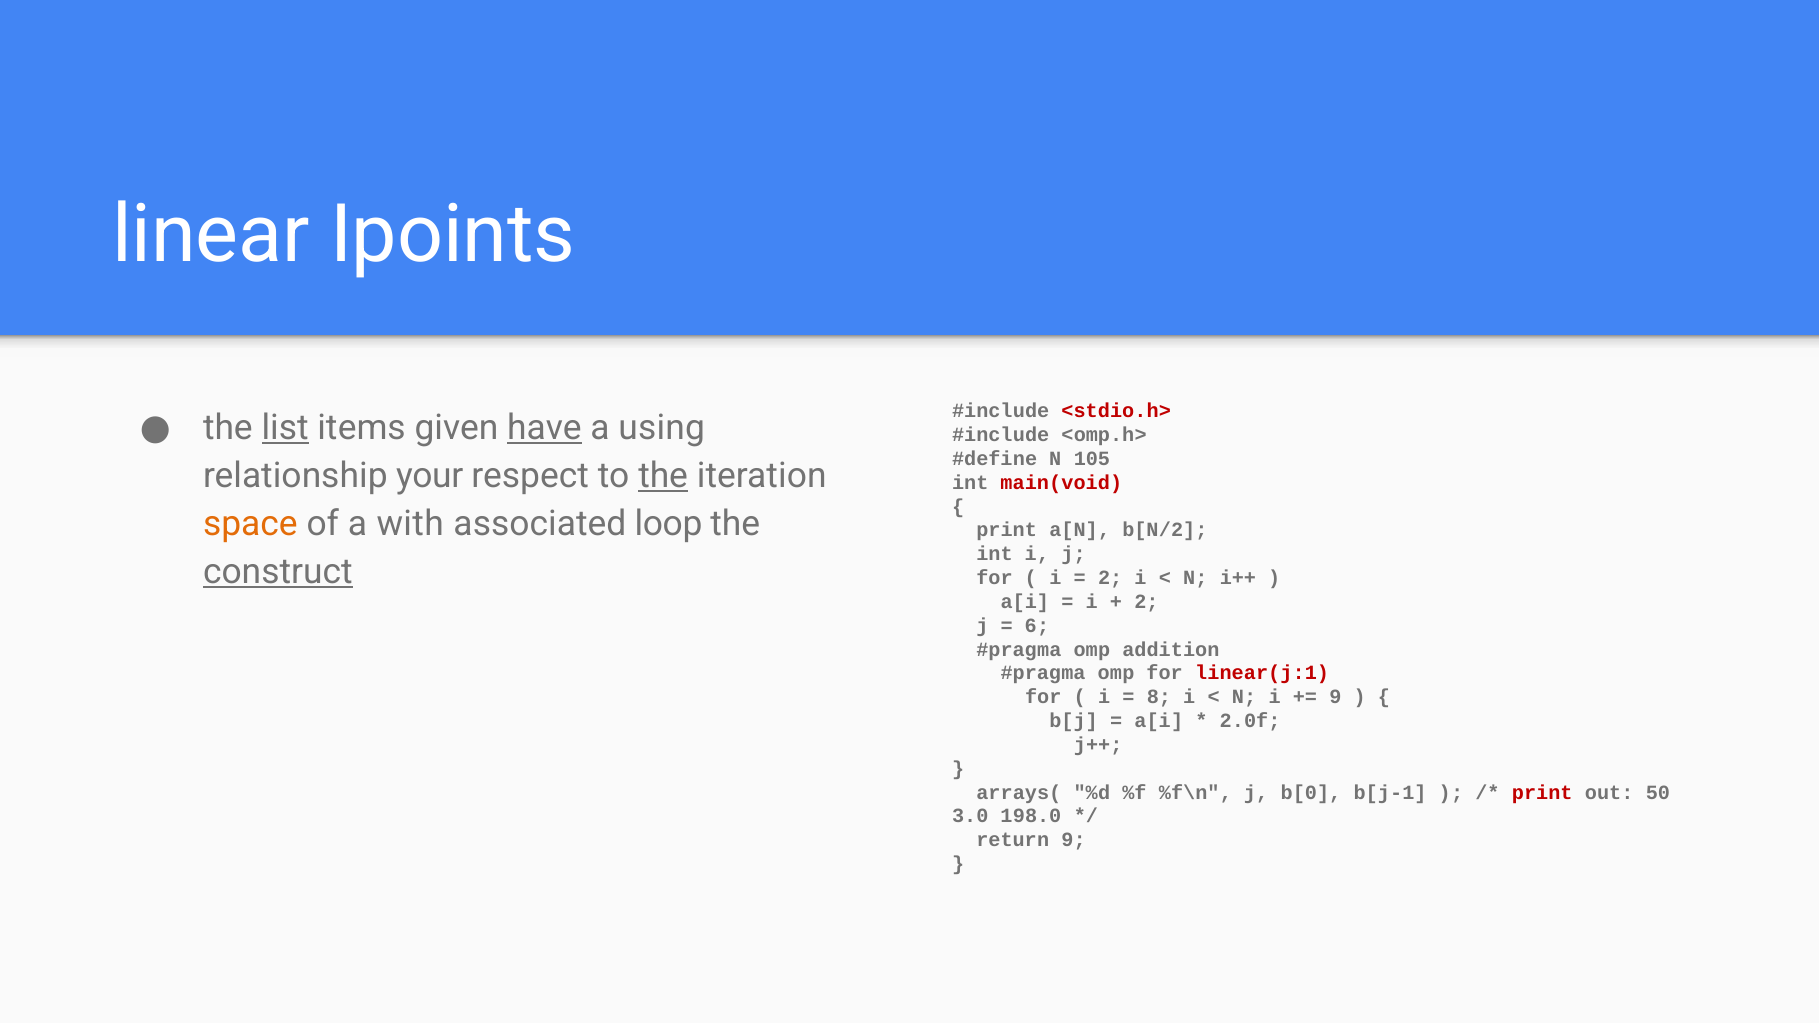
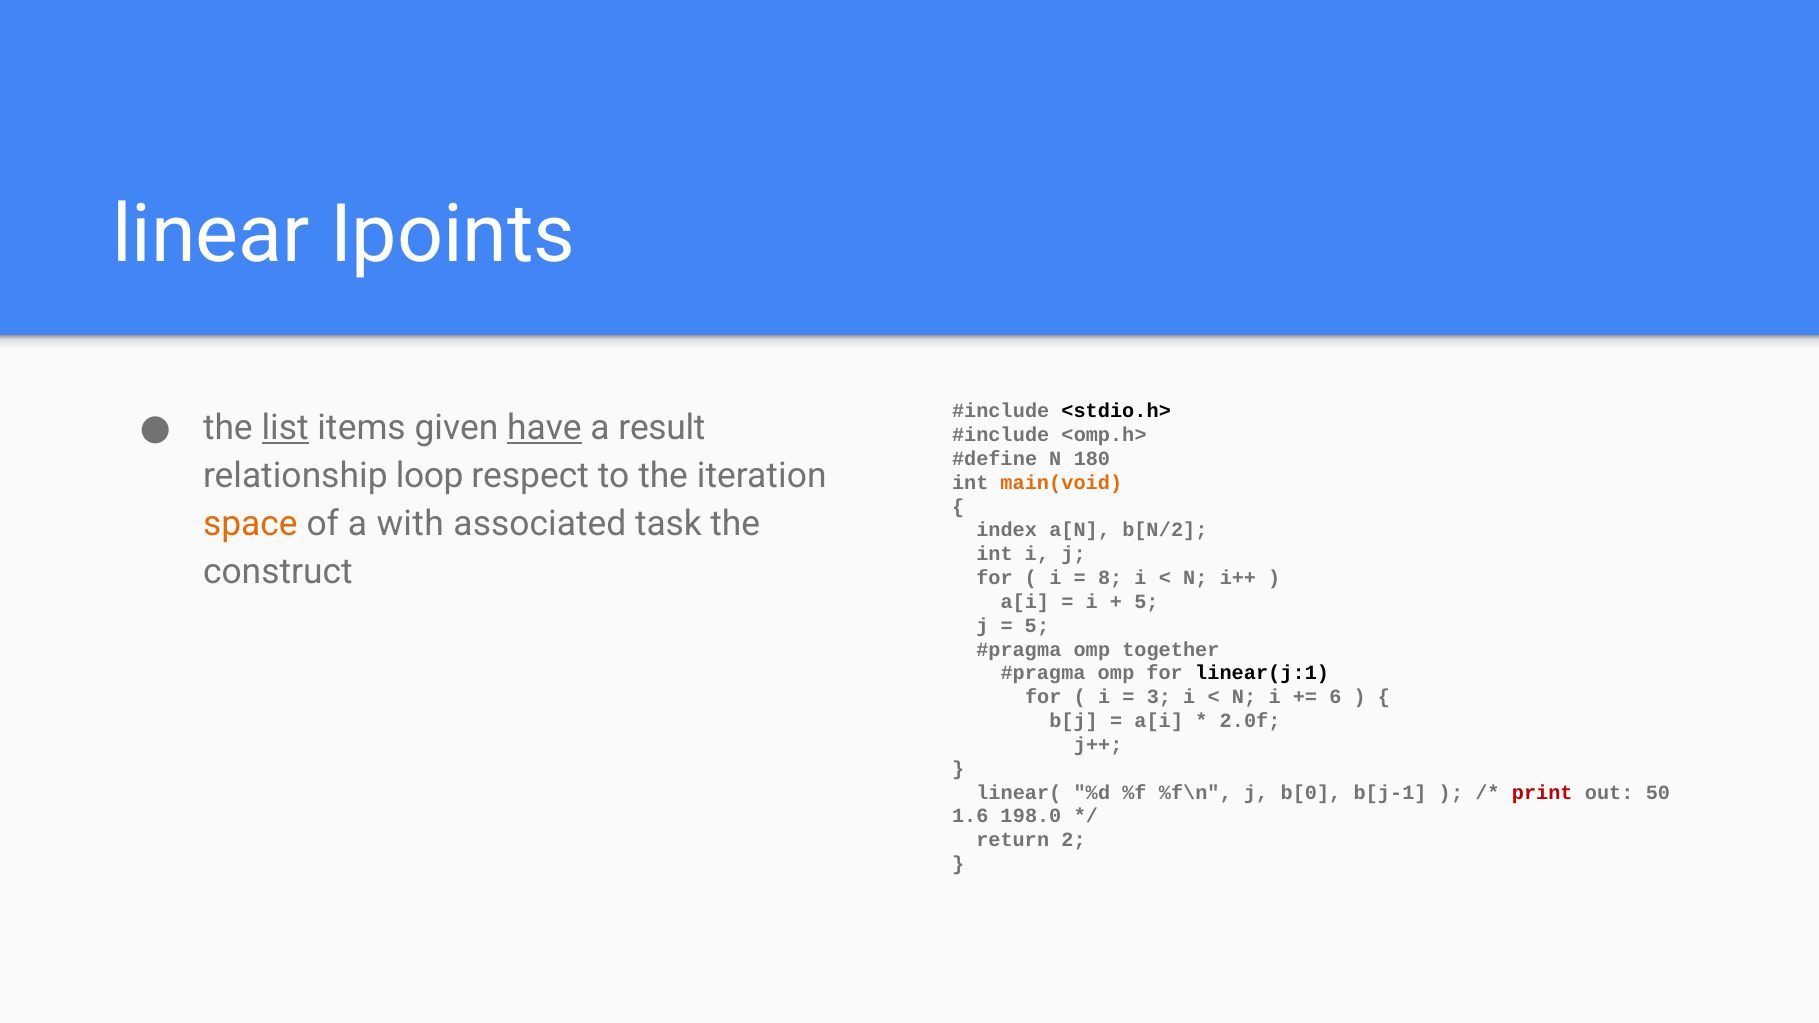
<stdio.h> colour: red -> black
using: using -> result
105: 105 -> 180
your: your -> loop
the at (663, 476) underline: present -> none
main(void colour: red -> orange
loop: loop -> task
print at (1007, 530): print -> index
construct underline: present -> none
2 at (1110, 578): 2 -> 8
2 at (1146, 602): 2 -> 5
6 at (1037, 626): 6 -> 5
addition: addition -> together
linear(j:1 colour: red -> black
8: 8 -> 3
9 at (1335, 697): 9 -> 6
arrays(: arrays( -> linear(
3.0: 3.0 -> 1.6
return 9: 9 -> 2
